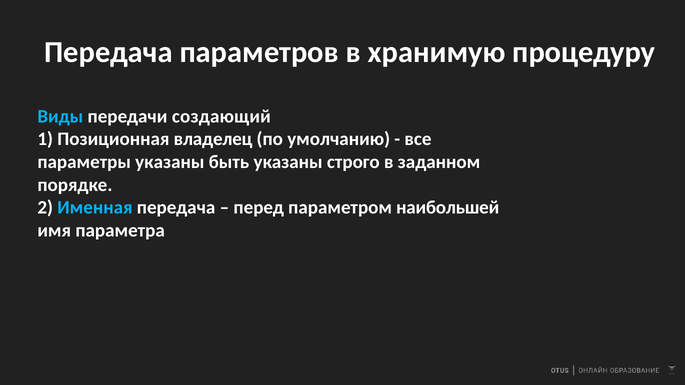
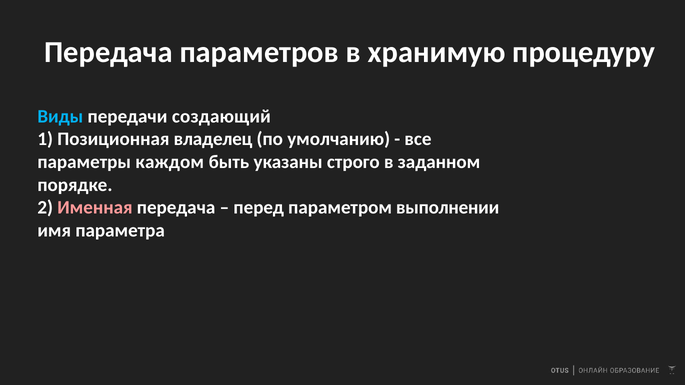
параметры указаны: указаны -> каждом
Именная colour: light blue -> pink
наибольшей: наибольшей -> выполнении
